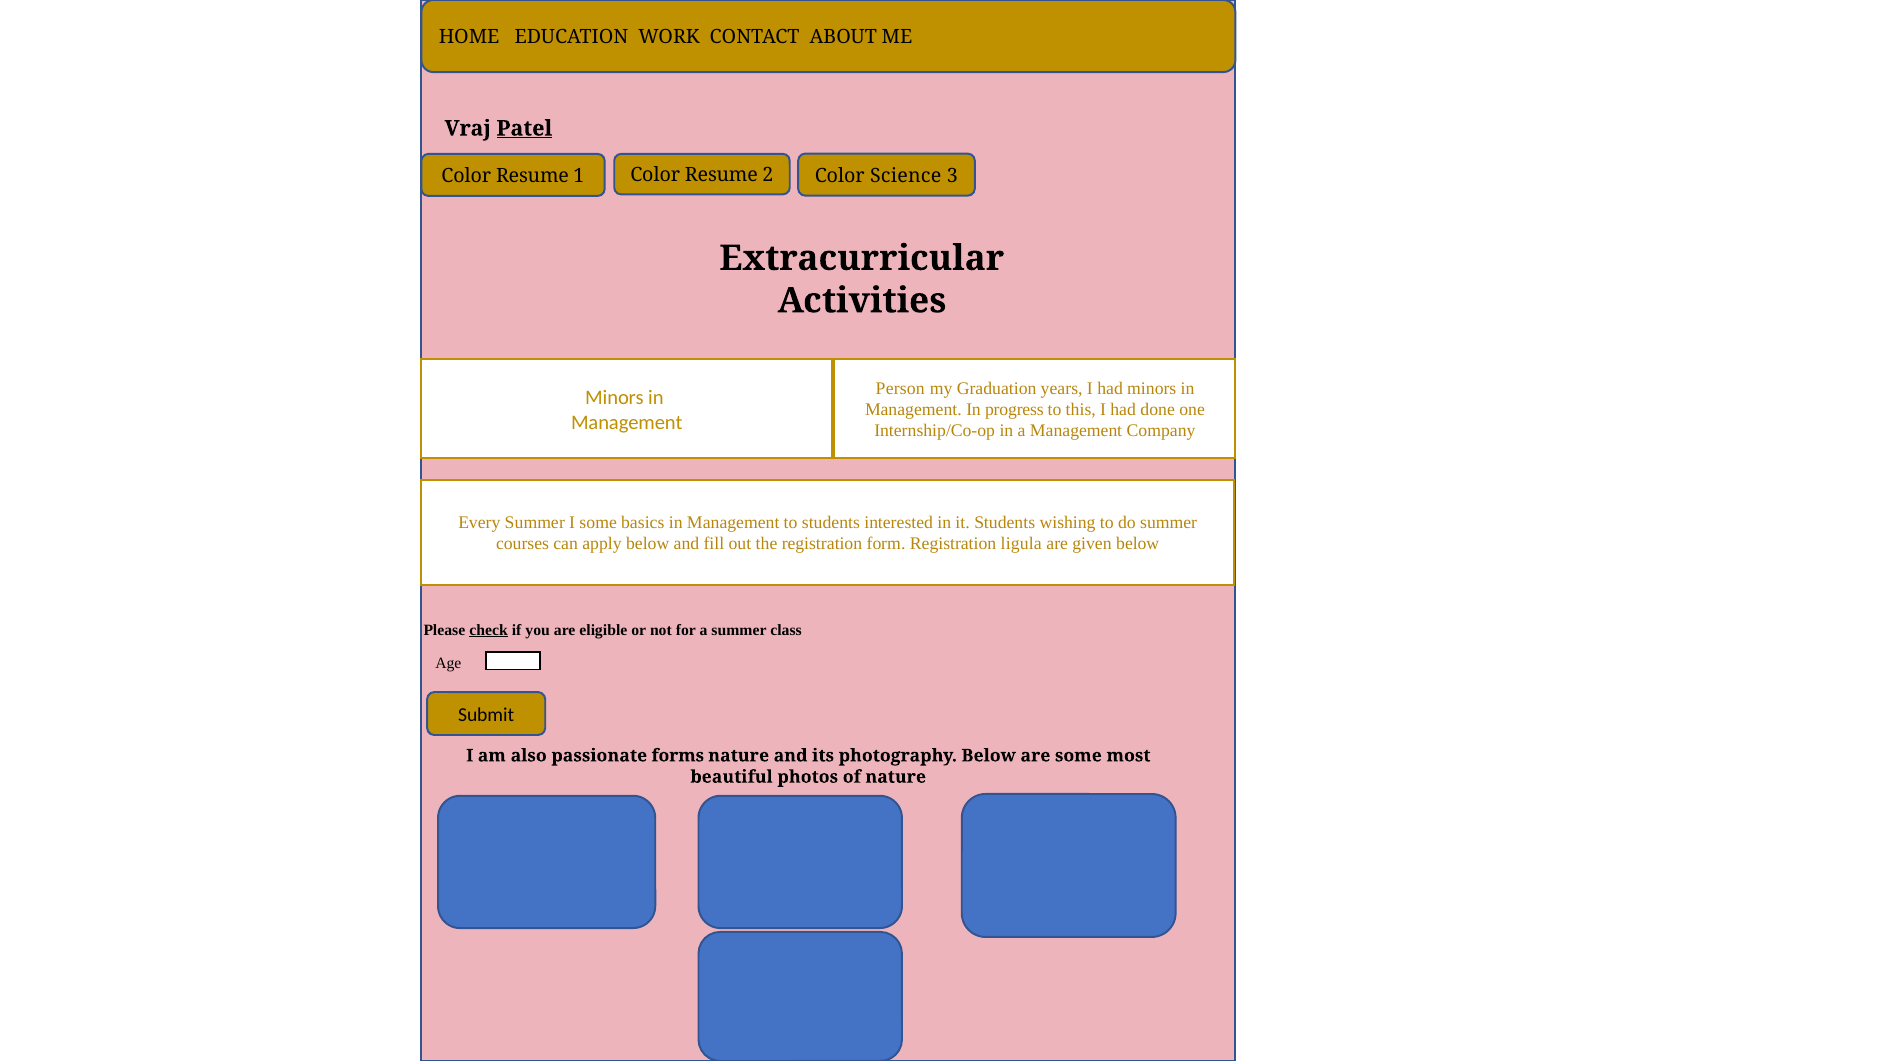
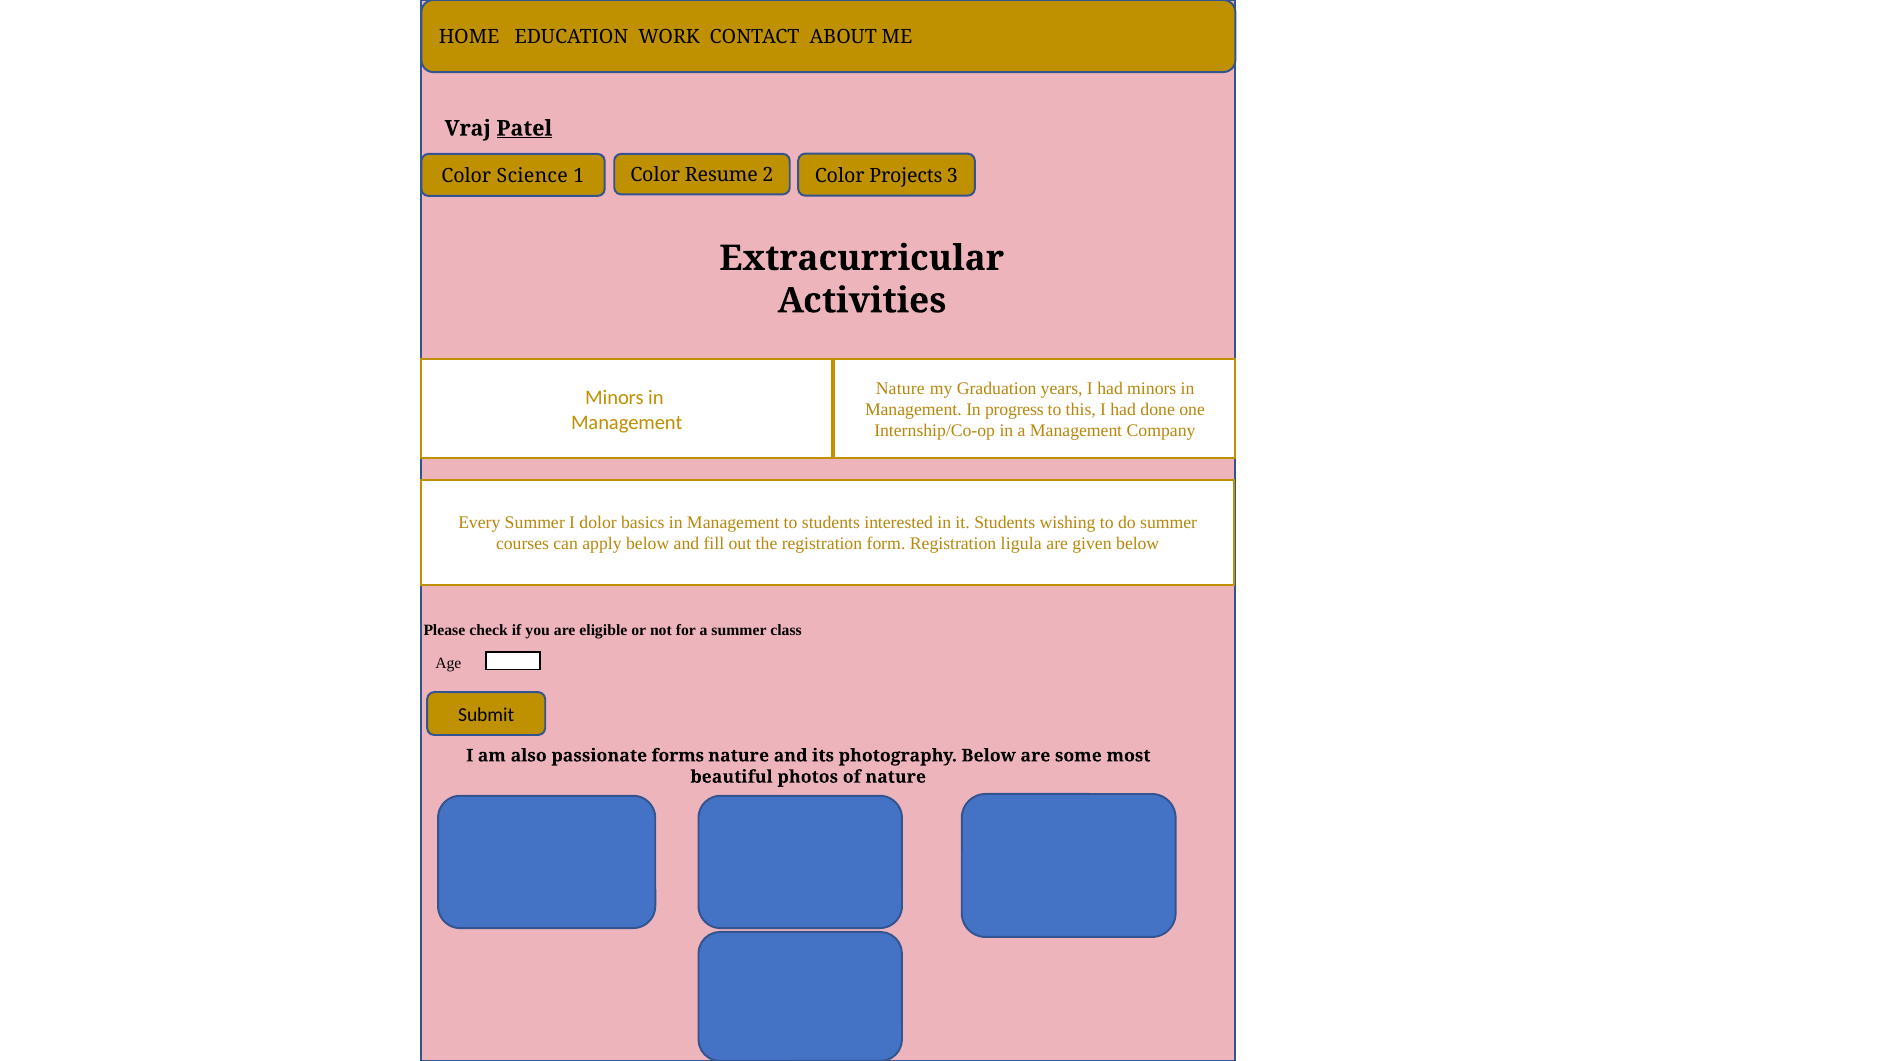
Resume at (532, 176): Resume -> Science
Science: Science -> Projects
Person at (900, 388): Person -> Nature
I some: some -> dolor
check underline: present -> none
